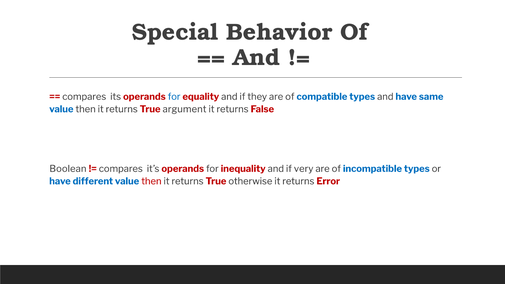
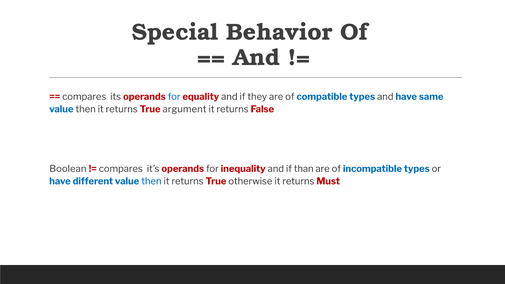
very: very -> than
then at (151, 181) colour: red -> blue
Error: Error -> Must
